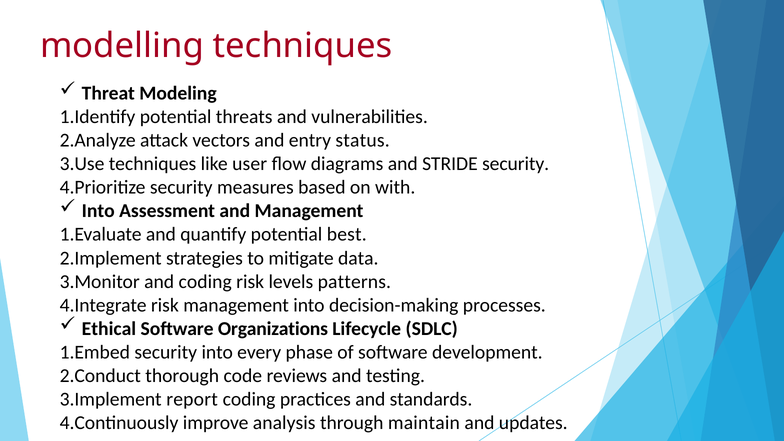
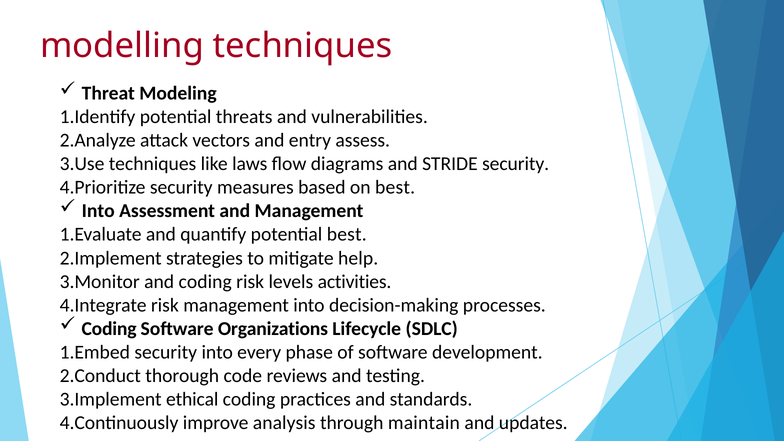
status: status -> assess
user: user -> laws
on with: with -> best
data: data -> help
patterns: patterns -> activities
Ethical at (109, 329): Ethical -> Coding
report: report -> ethical
